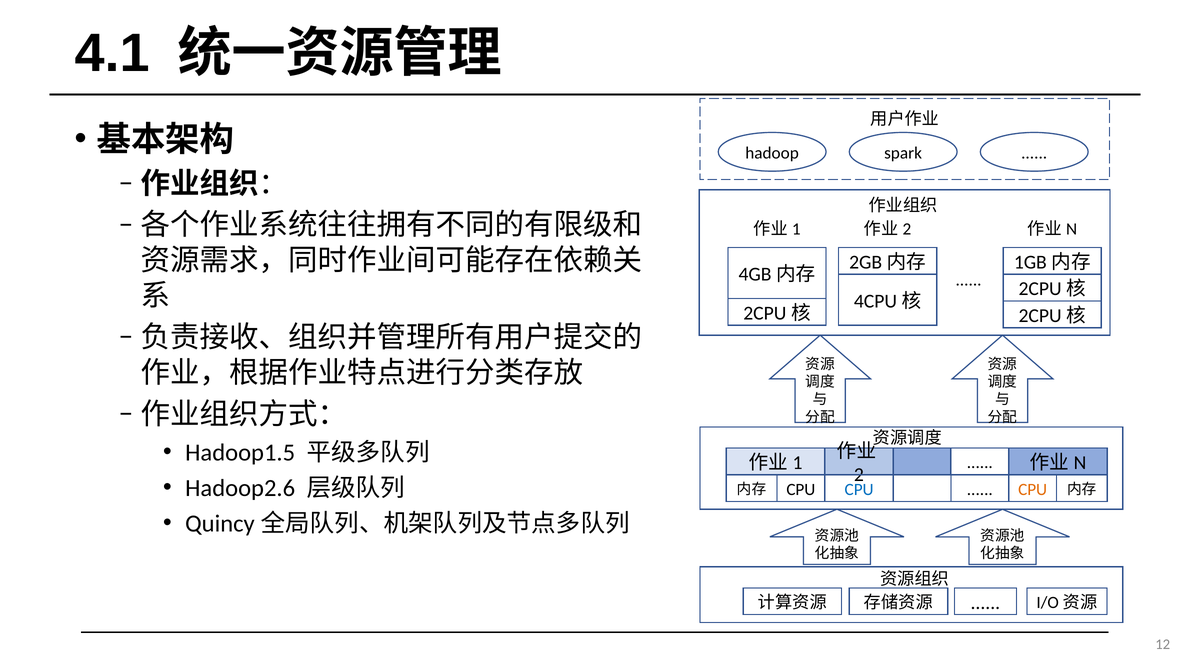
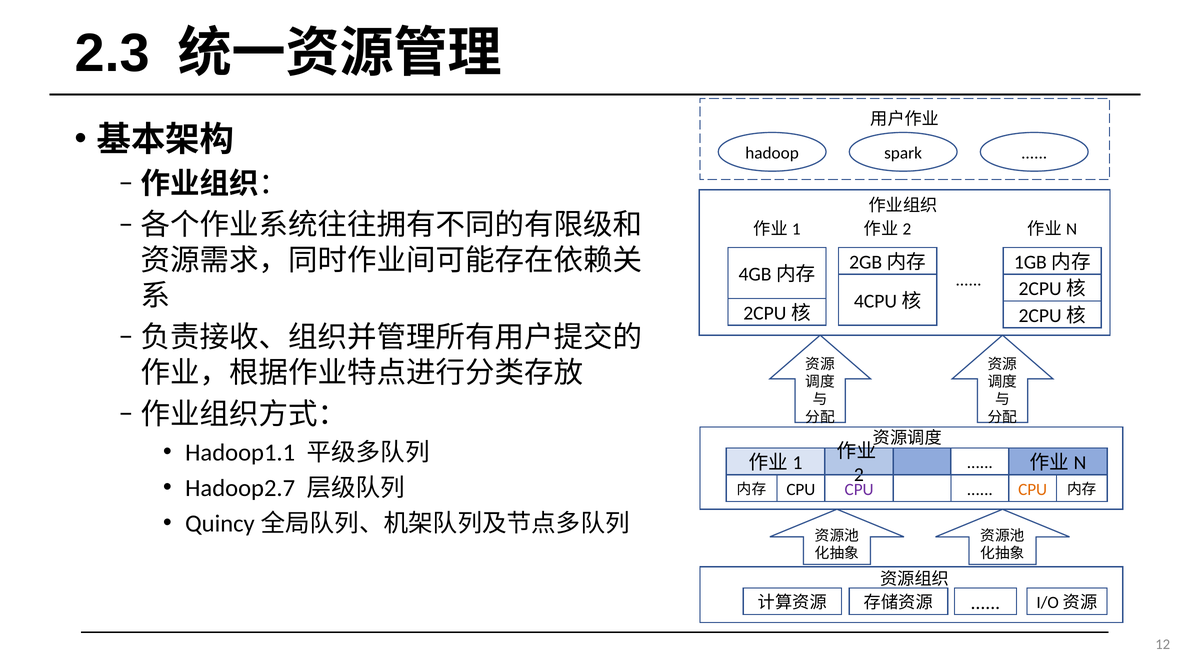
4.1: 4.1 -> 2.3
Hadoop1.5: Hadoop1.5 -> Hadoop1.1
Hadoop2.6: Hadoop2.6 -> Hadoop2.7
CPU at (859, 490) colour: blue -> purple
